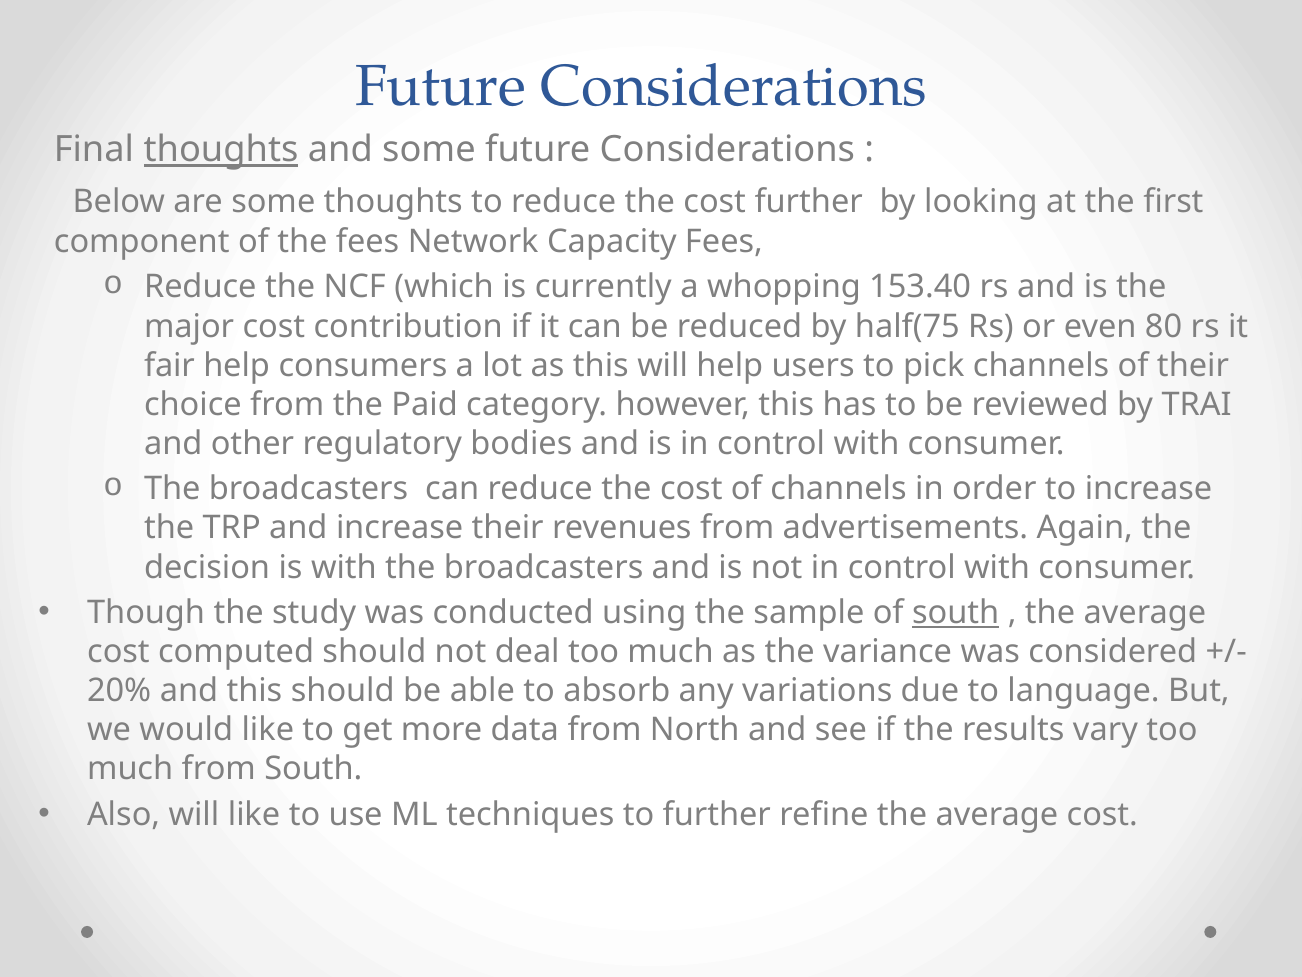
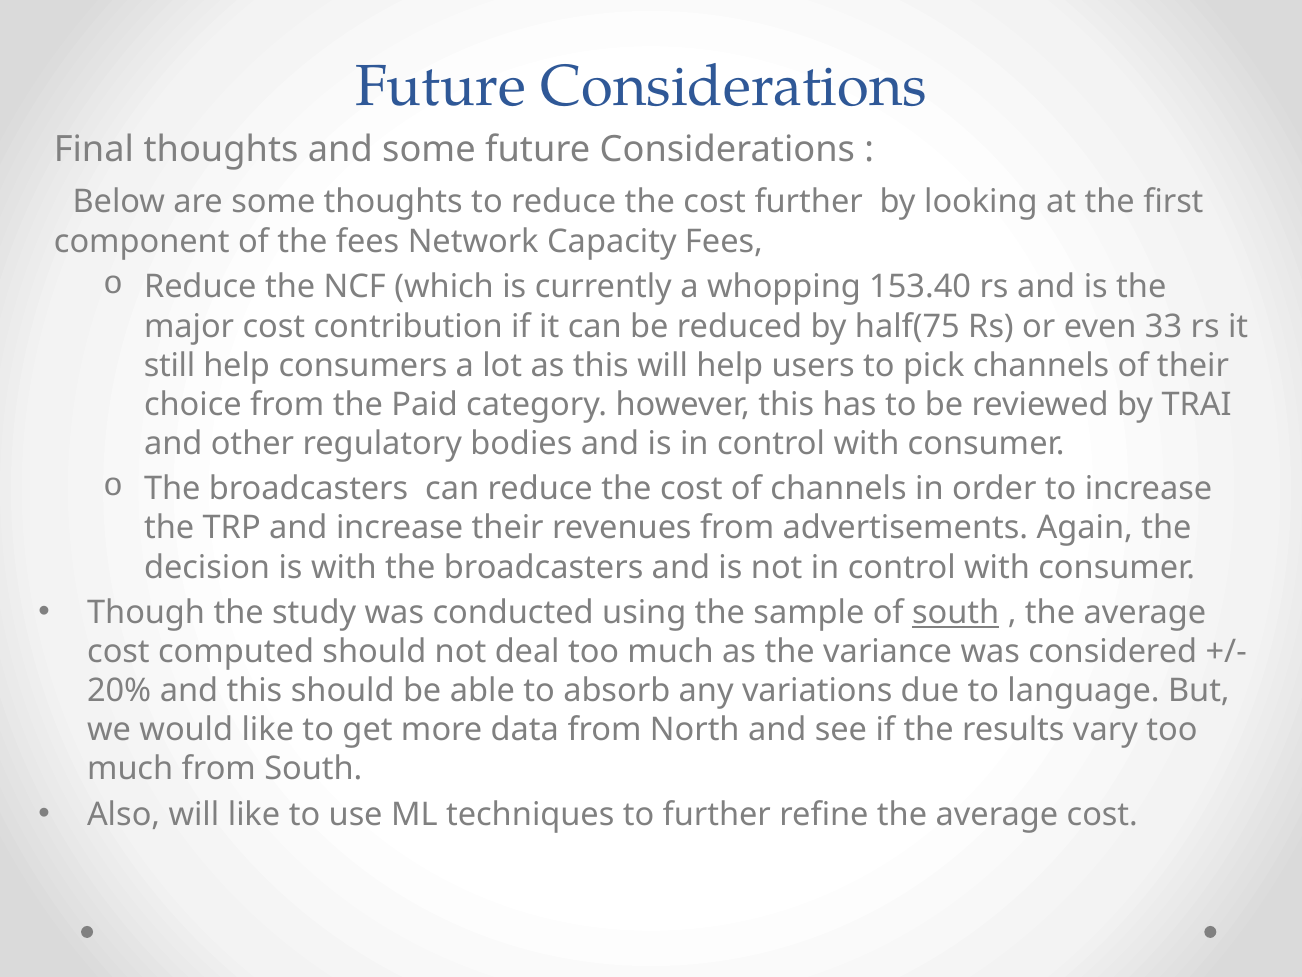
thoughts at (221, 150) underline: present -> none
80: 80 -> 33
fair: fair -> still
